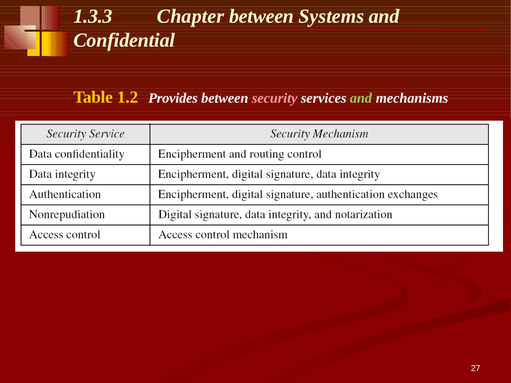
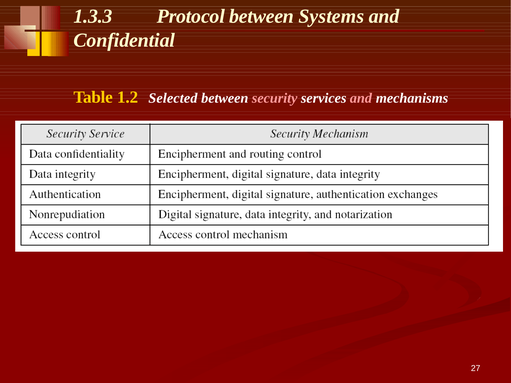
Chapter: Chapter -> Protocol
Provides: Provides -> Selected
and at (361, 98) colour: light green -> pink
